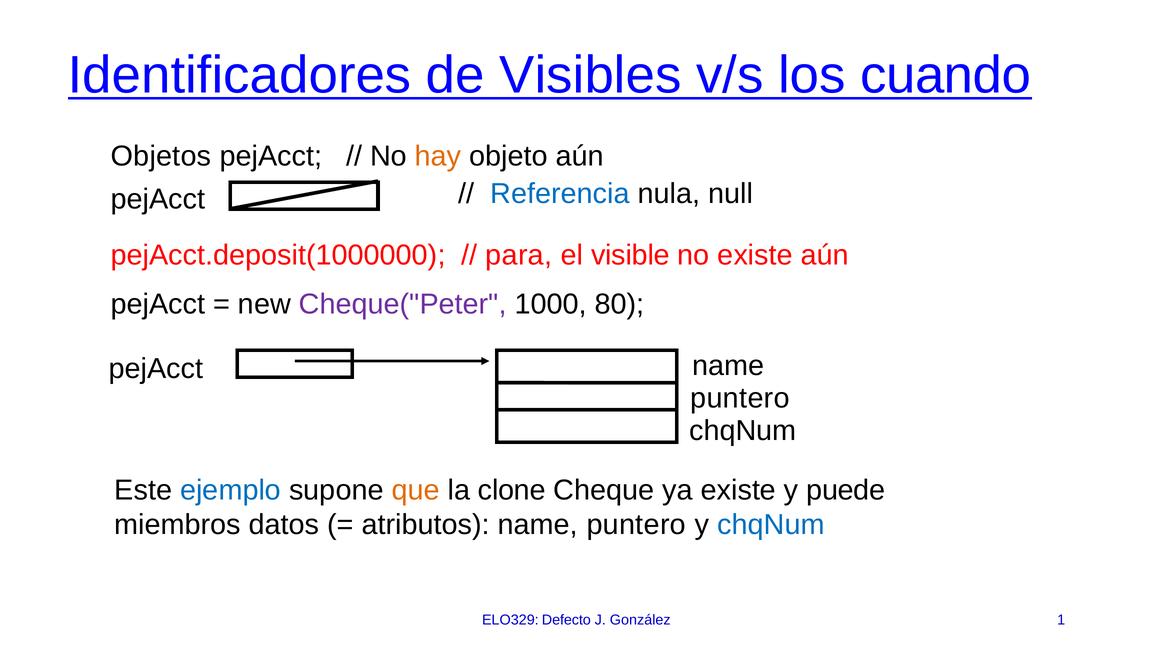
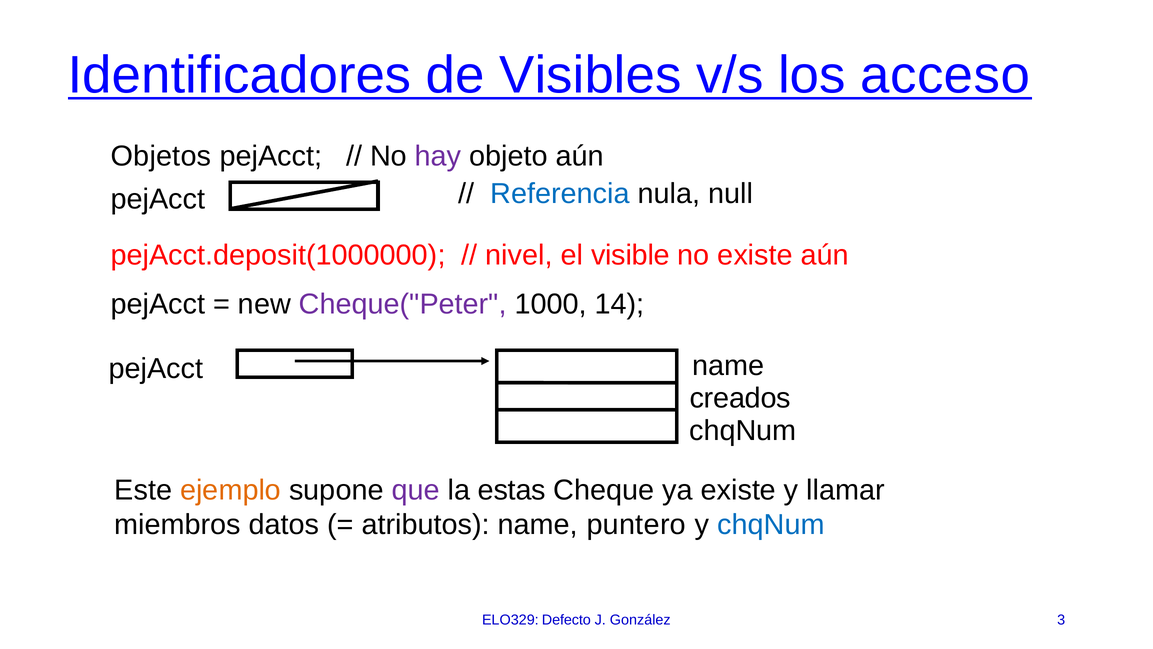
cuando: cuando -> acceso
hay colour: orange -> purple
para: para -> nivel
80: 80 -> 14
puntero at (740, 398): puntero -> creados
ejemplo colour: blue -> orange
que colour: orange -> purple
clone: clone -> estas
puede: puede -> llamar
1: 1 -> 3
